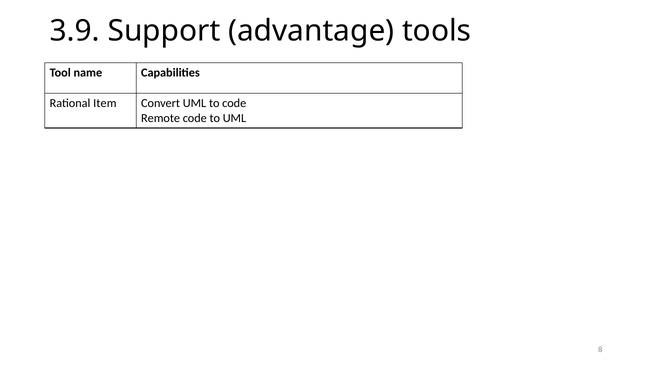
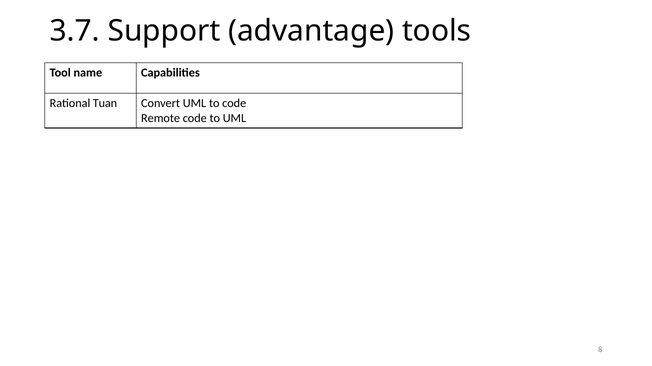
3.9: 3.9 -> 3.7
Item: Item -> Tuan
